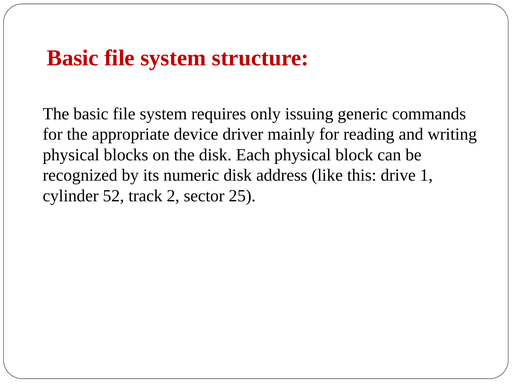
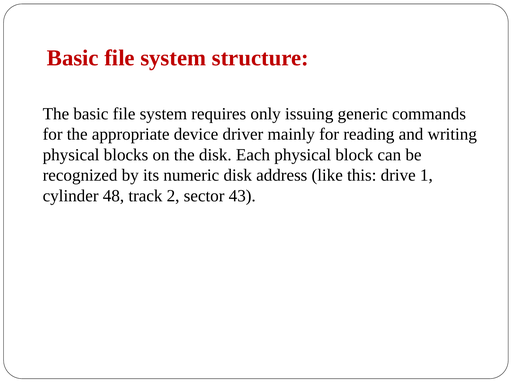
52: 52 -> 48
25: 25 -> 43
